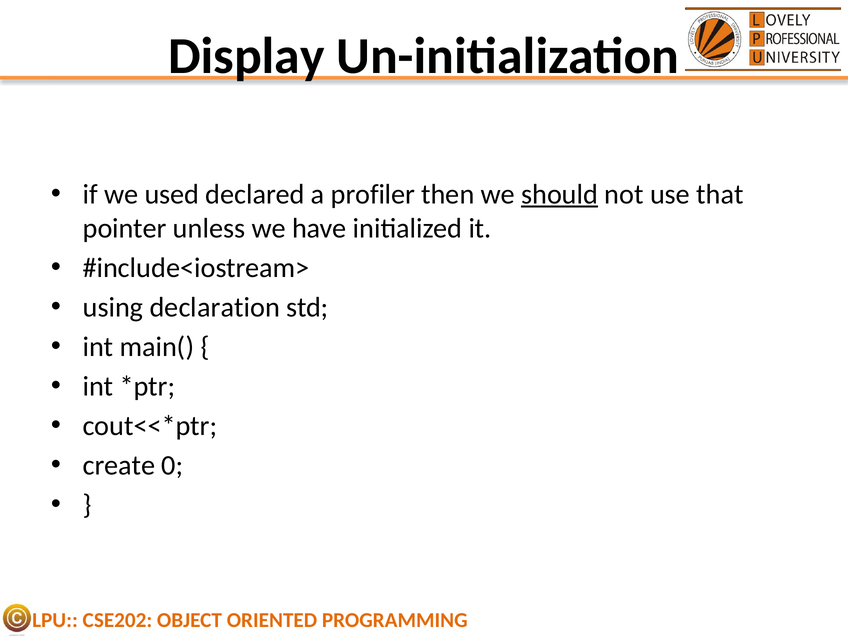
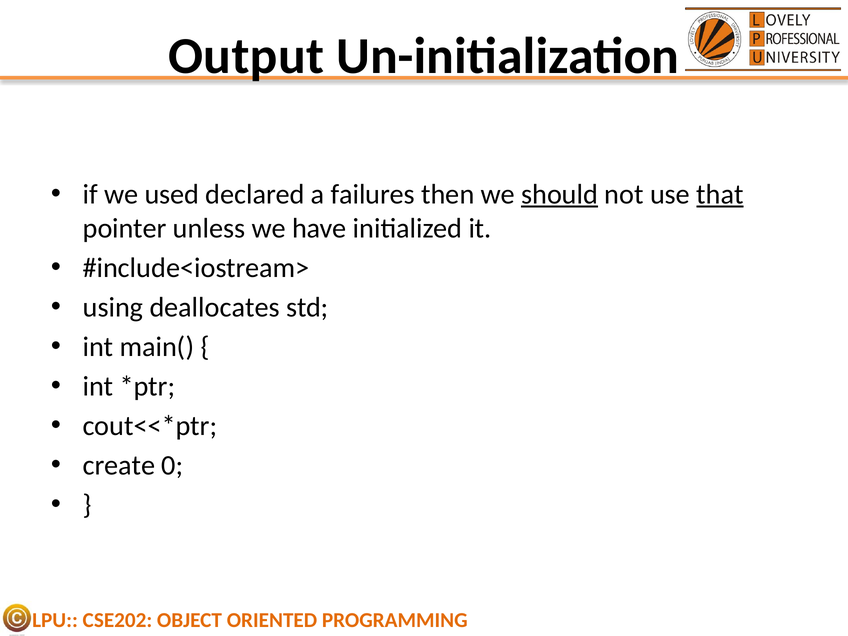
Display: Display -> Output
profiler: profiler -> failures
that underline: none -> present
declaration: declaration -> deallocates
